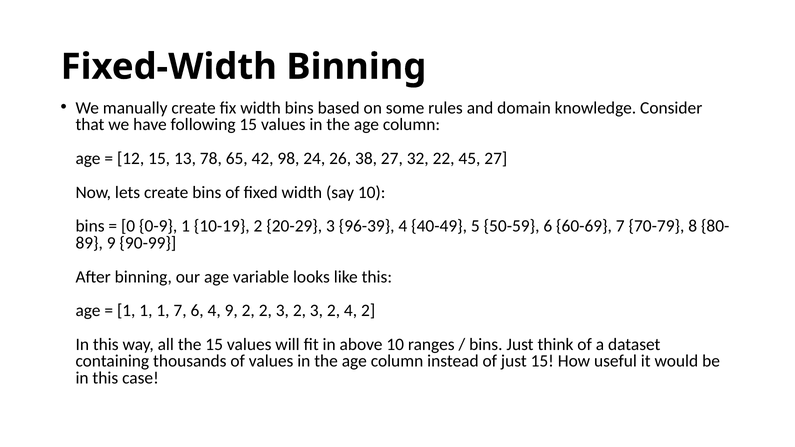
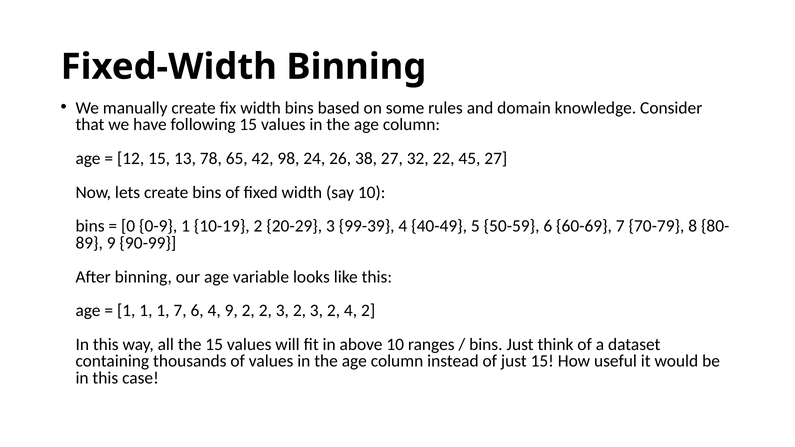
96-39: 96-39 -> 99-39
